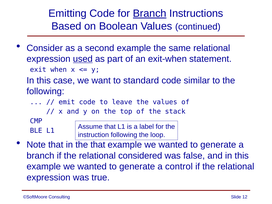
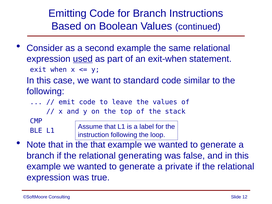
Branch at (150, 13) underline: present -> none
considered: considered -> generating
control: control -> private
